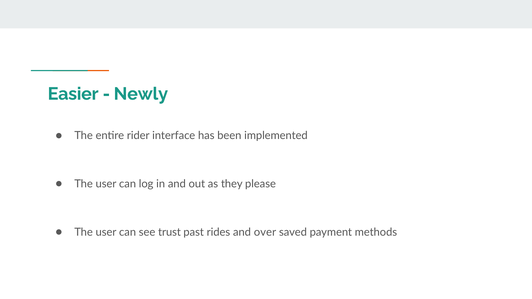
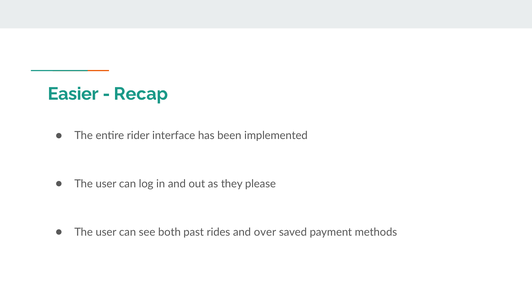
Newly: Newly -> Recap
trust: trust -> both
